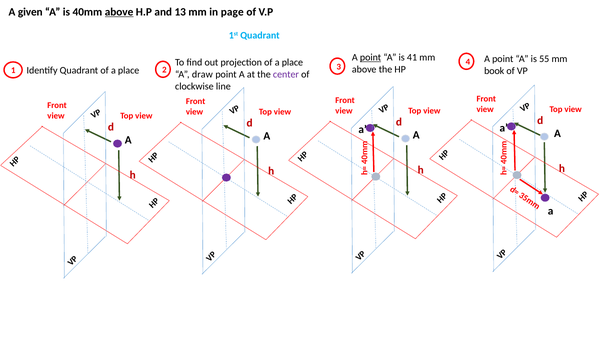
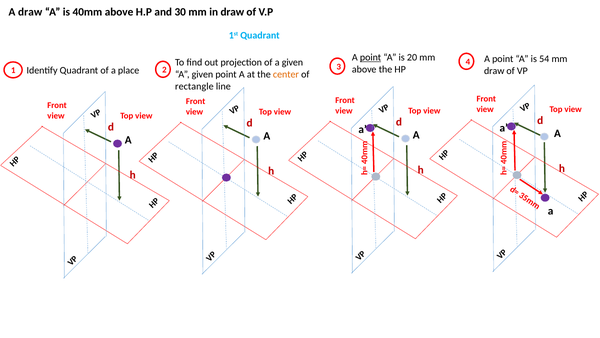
A given: given -> draw
above at (119, 12) underline: present -> none
13: 13 -> 30
in page: page -> draw
41: 41 -> 20
projection of a place: place -> given
55: 55 -> 54
book at (494, 71): book -> draw
draw at (202, 74): draw -> given
center colour: purple -> orange
clockwise: clockwise -> rectangle
